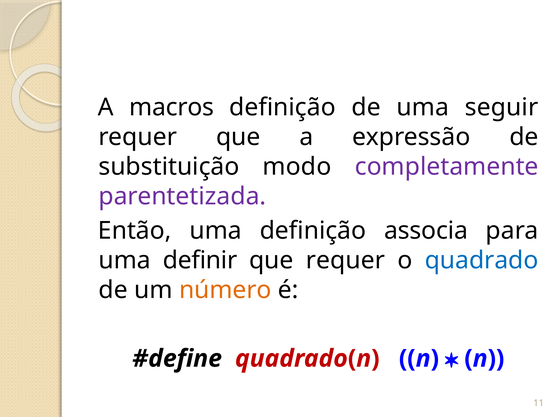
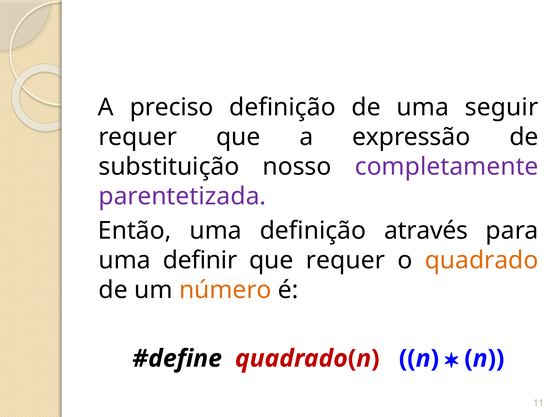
macros: macros -> preciso
modo: modo -> nosso
associa: associa -> através
quadrado colour: blue -> orange
